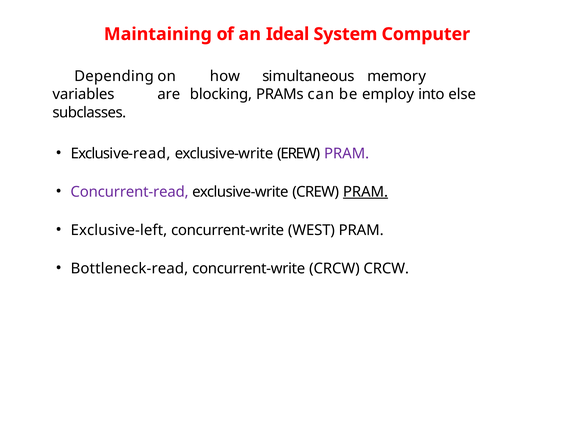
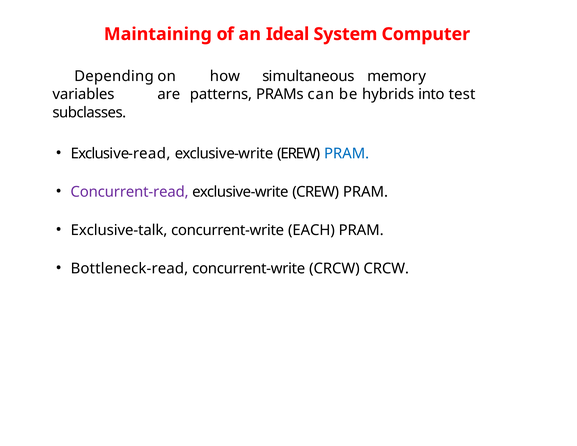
blocking: blocking -> patterns
employ: employ -> hybrids
else: else -> test
PRAM at (347, 153) colour: purple -> blue
PRAM at (365, 192) underline: present -> none
Exclusive-left: Exclusive-left -> Exclusive-talk
WEST: WEST -> EACH
